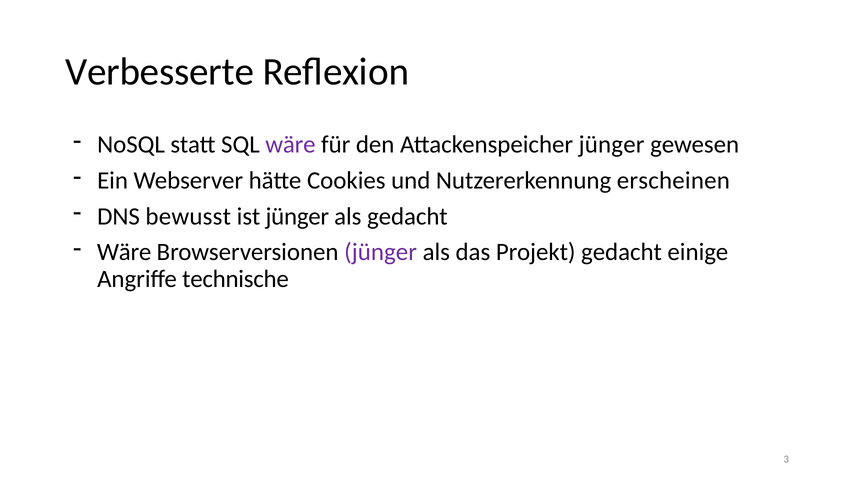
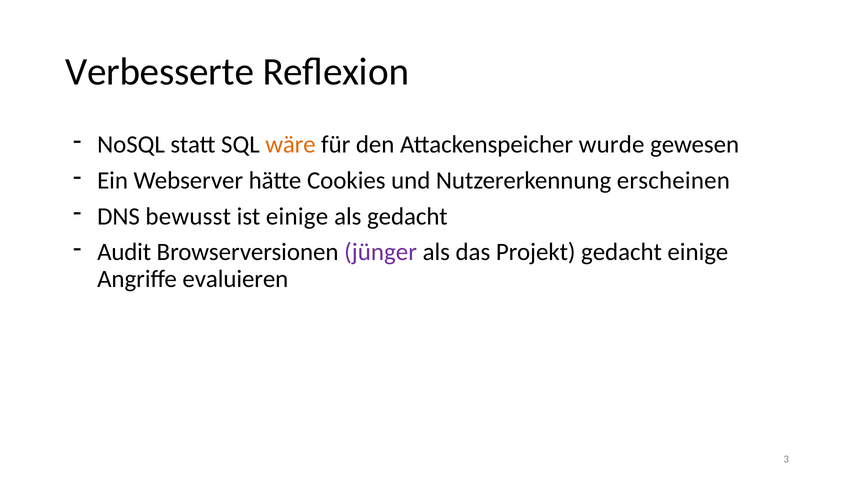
wäre at (290, 144) colour: purple -> orange
Attackenspeicher jünger: jünger -> wurde
ist jünger: jünger -> einige
Wäre at (124, 252): Wäre -> Audit
technische: technische -> evaluieren
